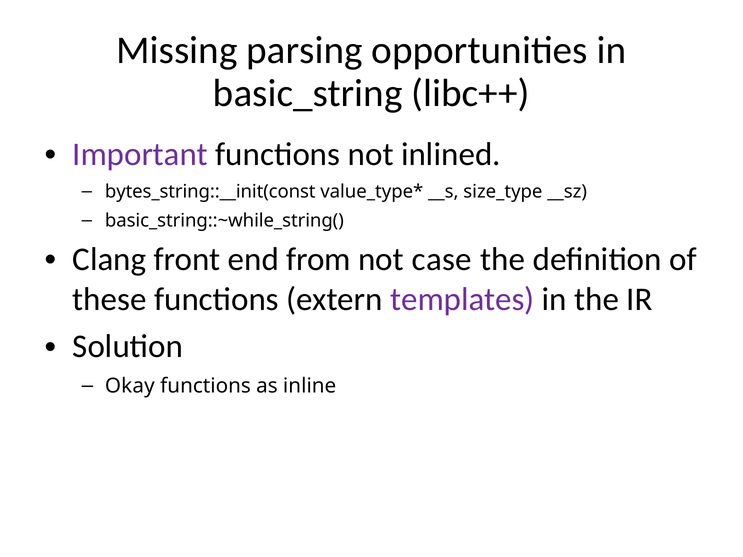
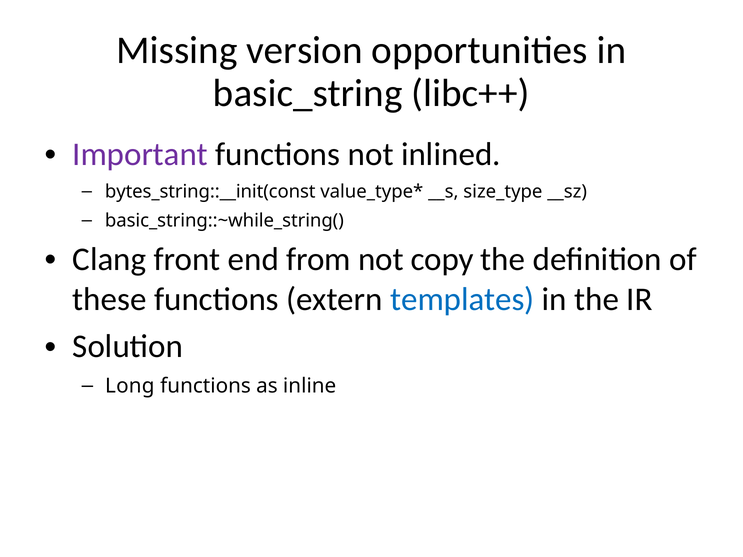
parsing: parsing -> version
case: case -> copy
templates colour: purple -> blue
Okay: Okay -> Long
